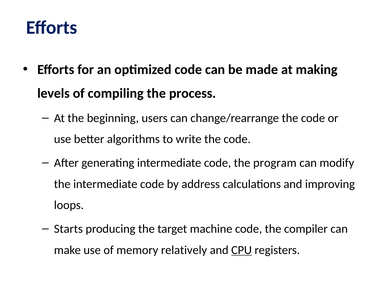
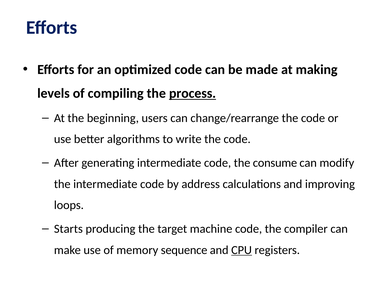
process underline: none -> present
program: program -> consume
relatively: relatively -> sequence
